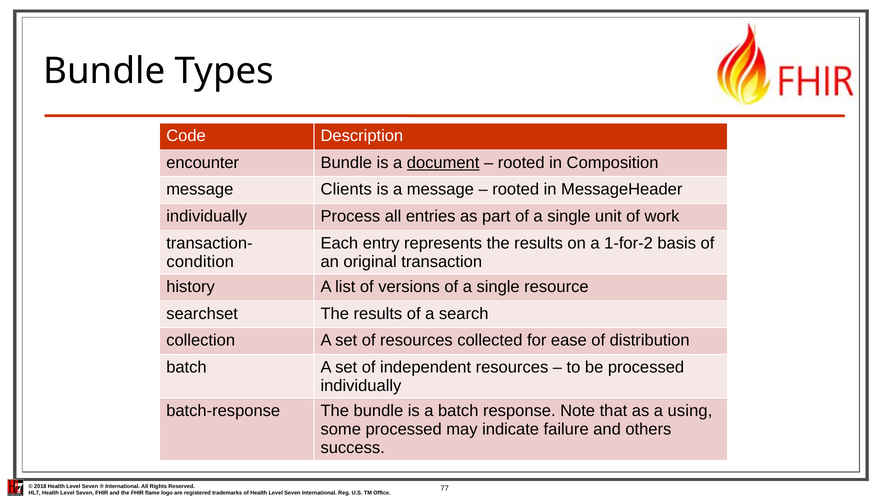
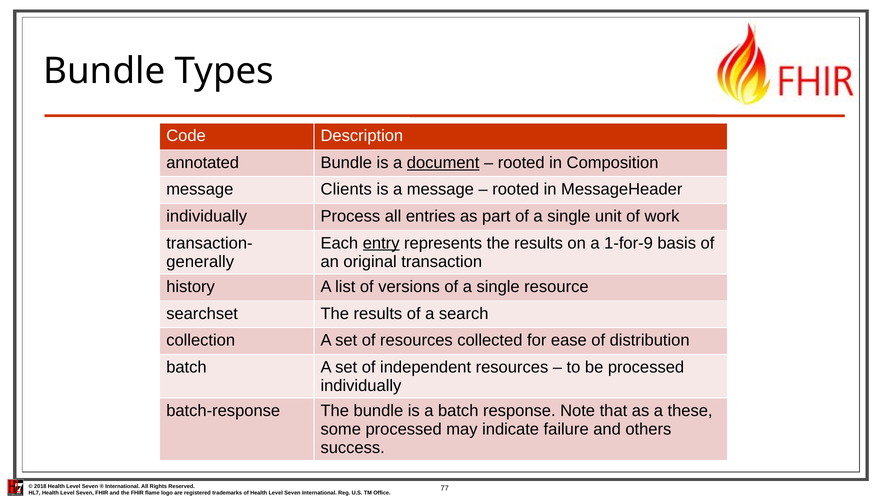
encounter: encounter -> annotated
entry underline: none -> present
1-for-2: 1-for-2 -> 1-for-9
condition: condition -> generally
using: using -> these
